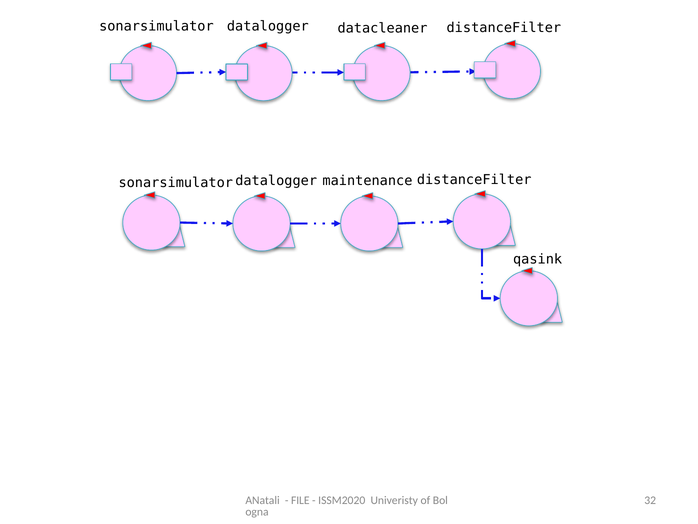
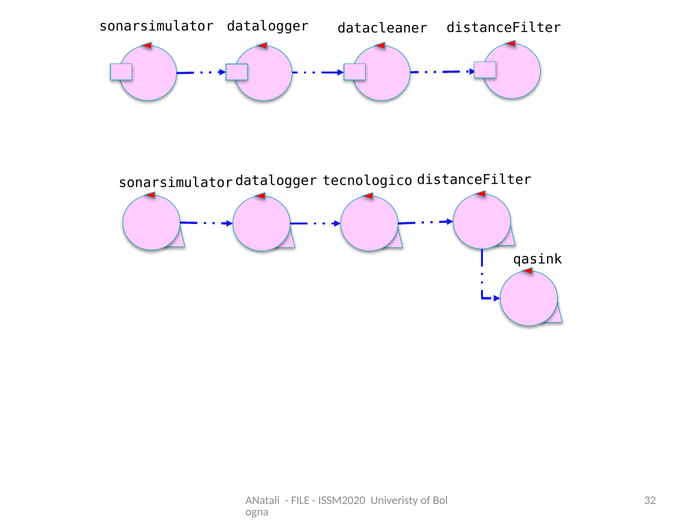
maintenance: maintenance -> tecnologico
